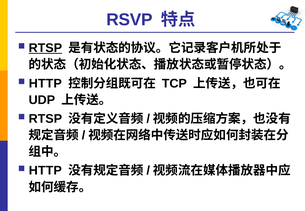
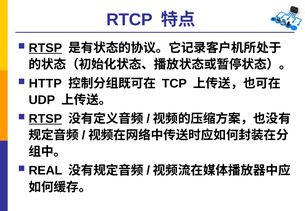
RSVP: RSVP -> RTCP
RTSP at (45, 119) underline: none -> present
HTTP at (45, 171): HTTP -> REAL
